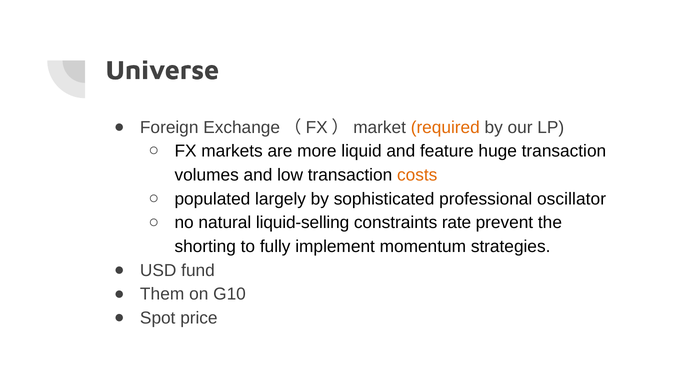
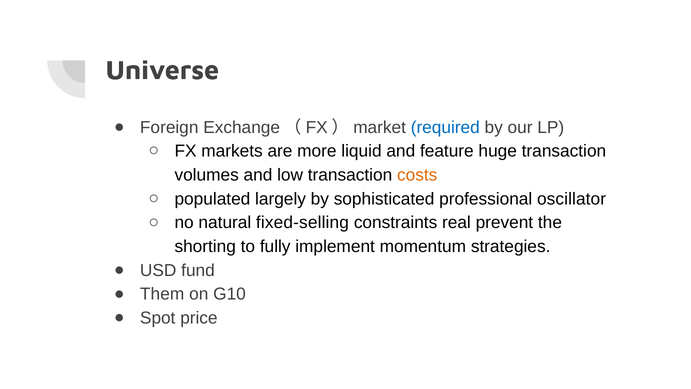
required colour: orange -> blue
liquid-selling: liquid-selling -> fixed-selling
rate: rate -> real
